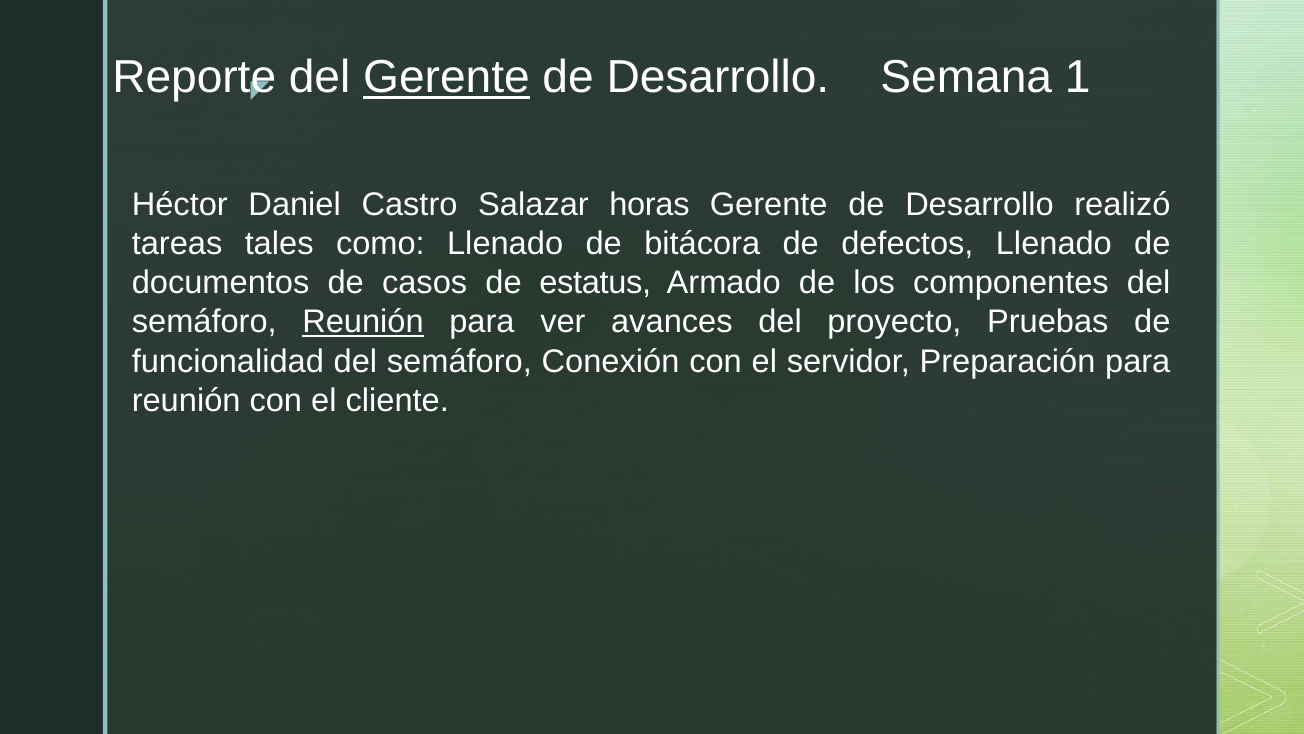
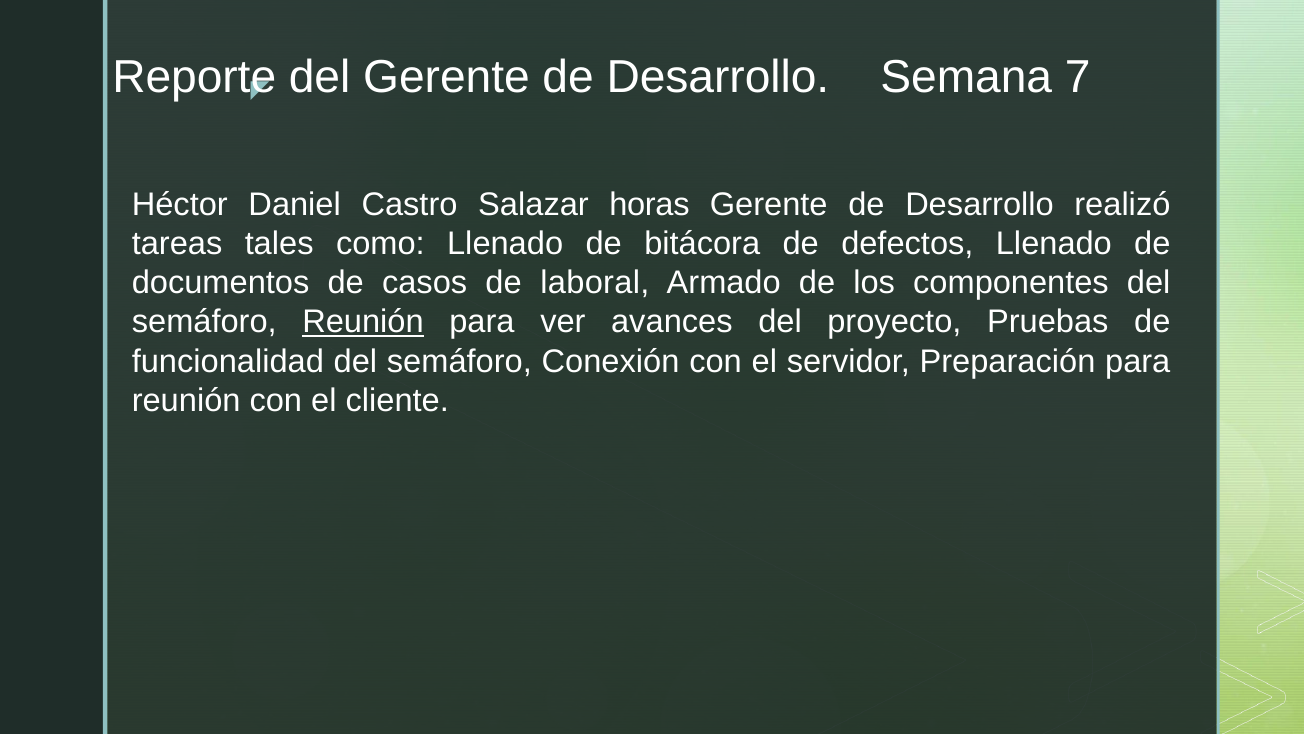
Gerente at (446, 78) underline: present -> none
1: 1 -> 7
estatus: estatus -> laboral
